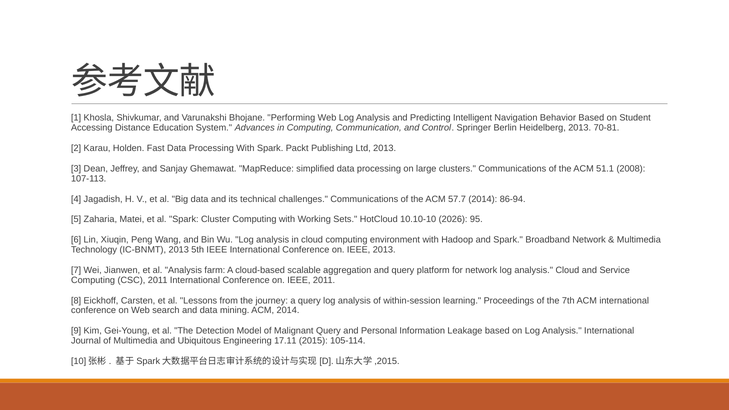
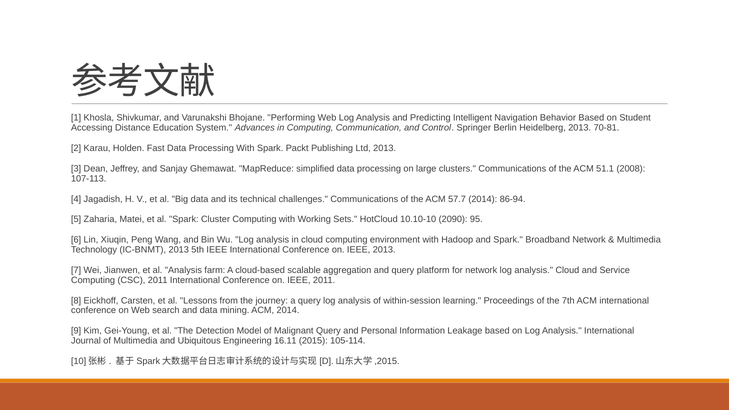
2026: 2026 -> 2090
17.11: 17.11 -> 16.11
